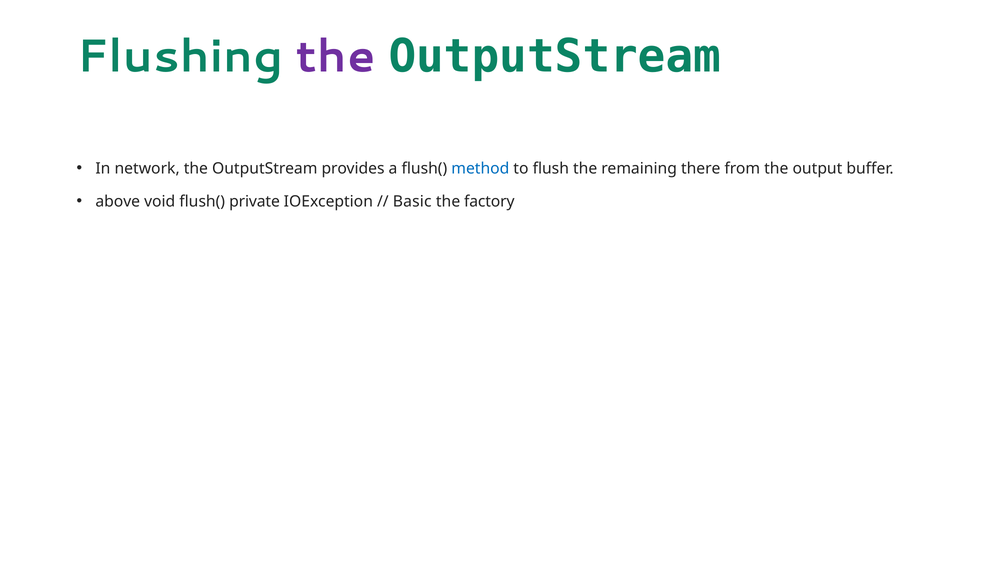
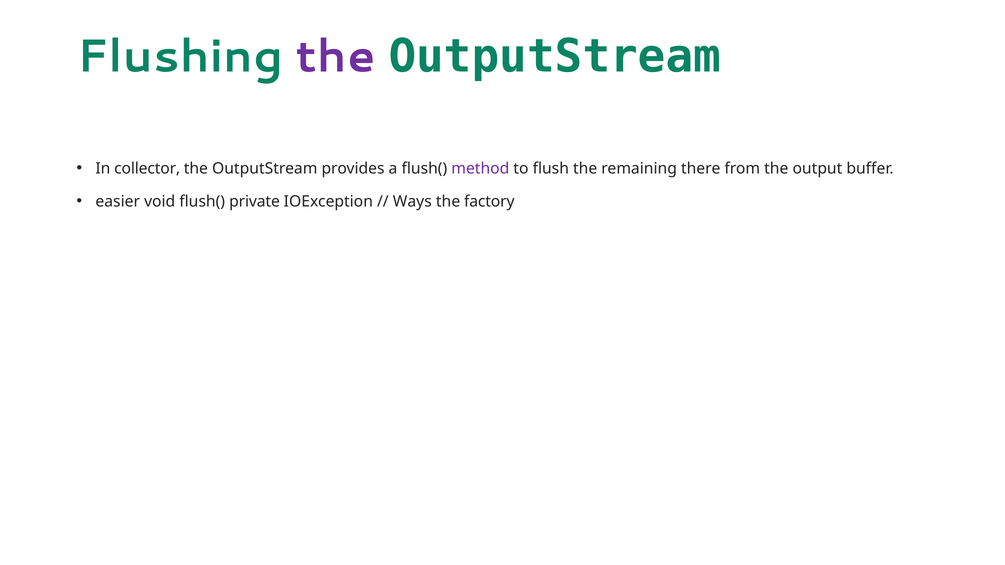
network: network -> collector
method colour: blue -> purple
above: above -> easier
Basic: Basic -> Ways
